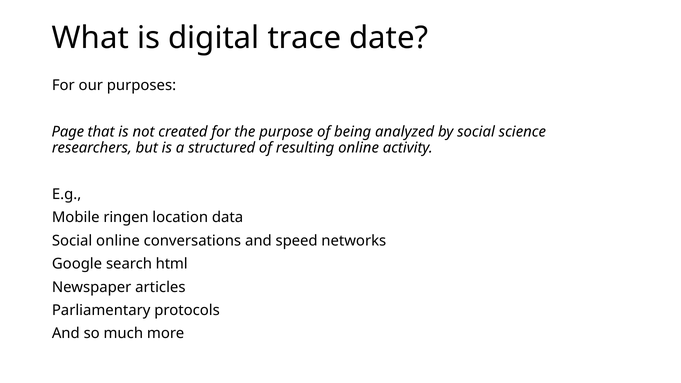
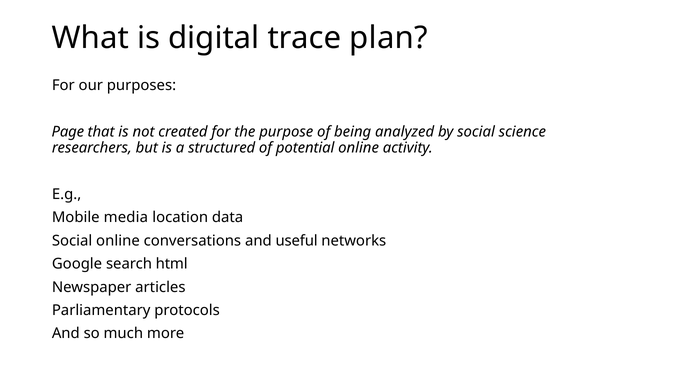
date: date -> plan
resulting: resulting -> potential
ringen: ringen -> media
speed: speed -> useful
